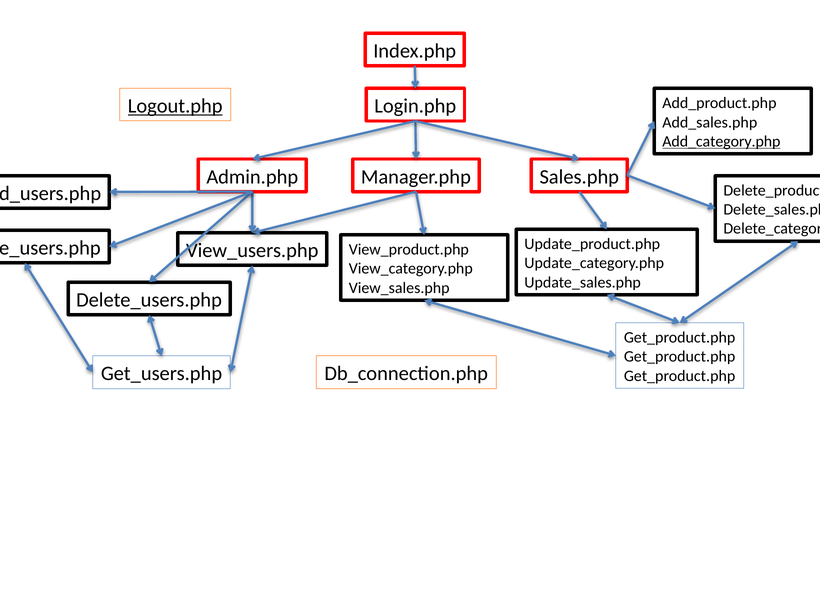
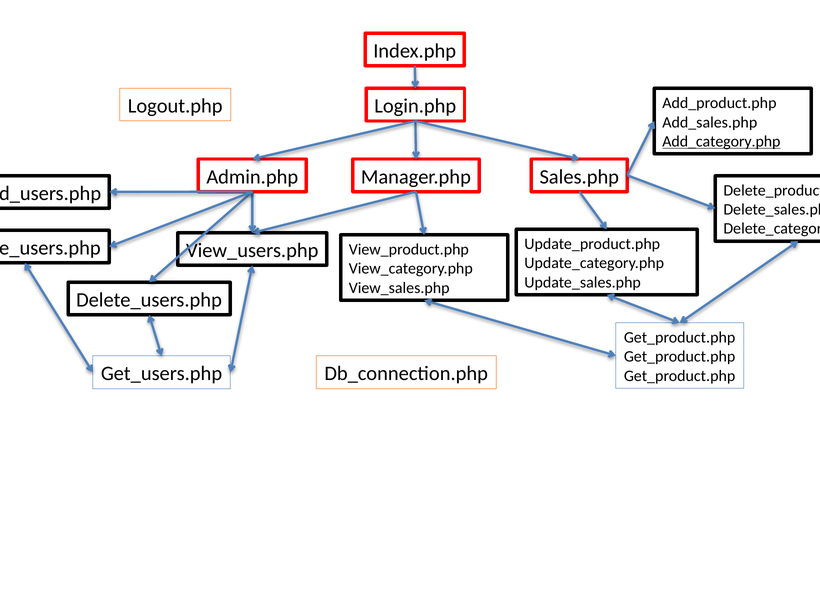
Logout.php underline: present -> none
